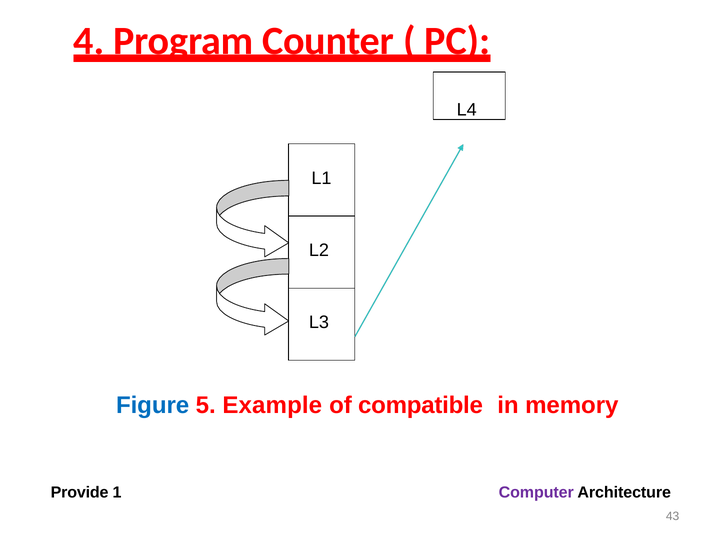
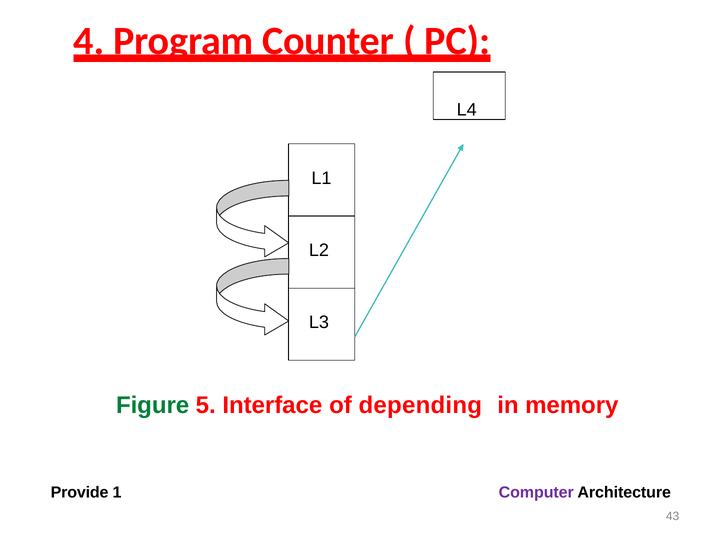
Figure colour: blue -> green
Example: Example -> Interface
compatible: compatible -> depending
